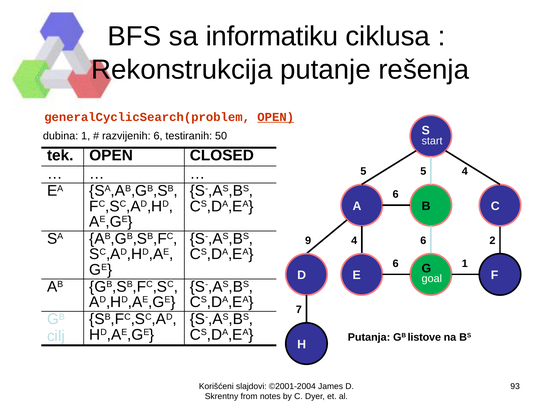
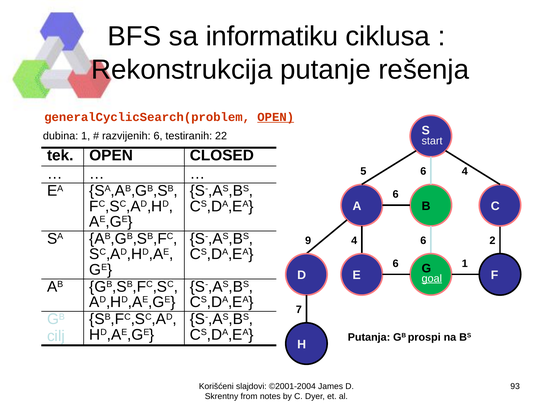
50: 50 -> 22
5 5: 5 -> 6
goal underline: none -> present
listove: listove -> prospi
